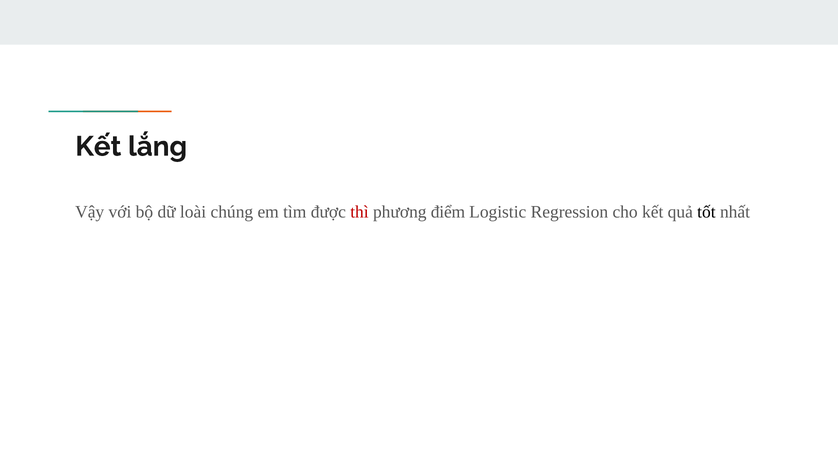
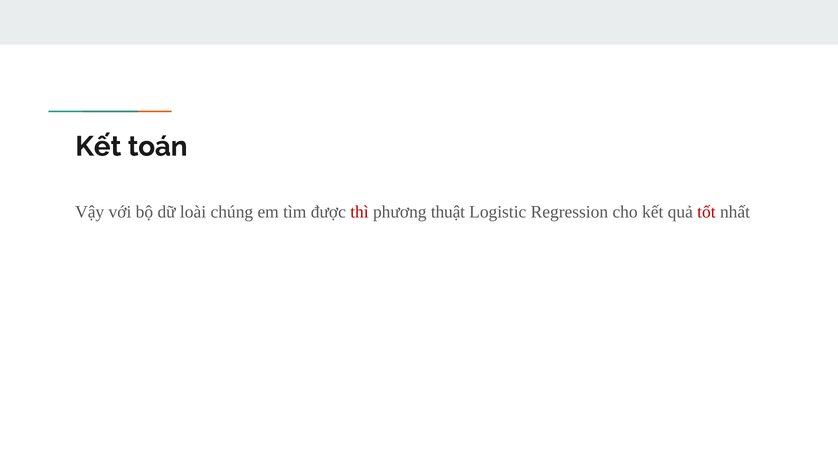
lắng: lắng -> toán
điểm: điểm -> thuật
tốt colour: black -> red
